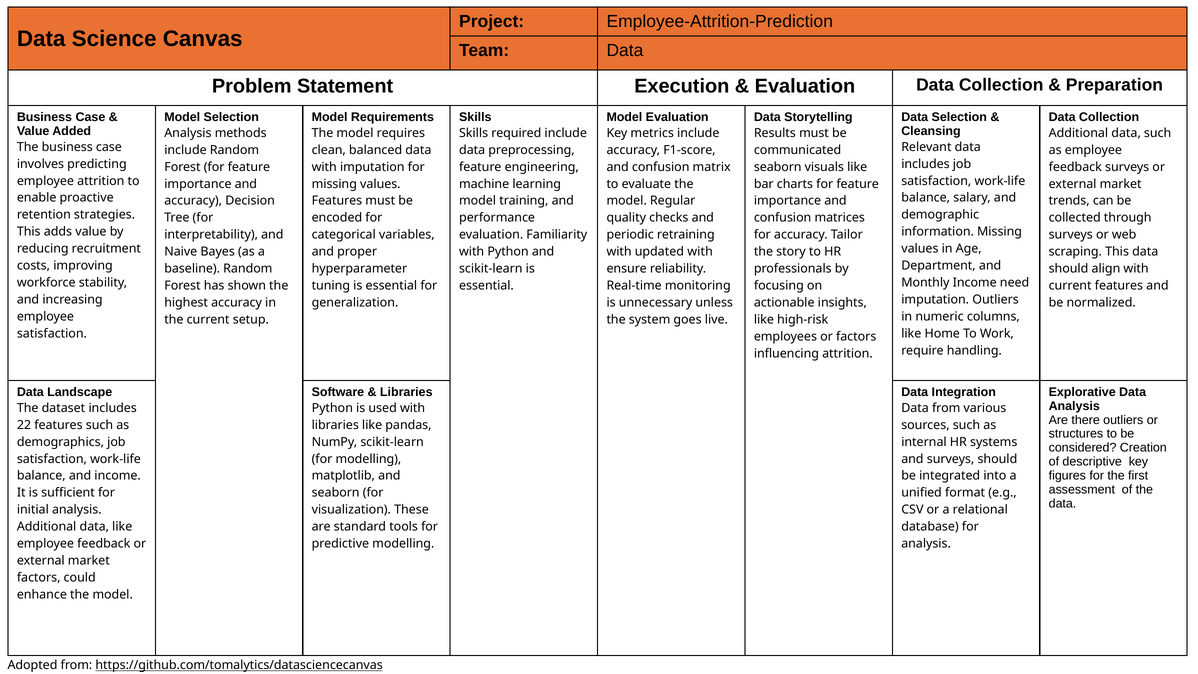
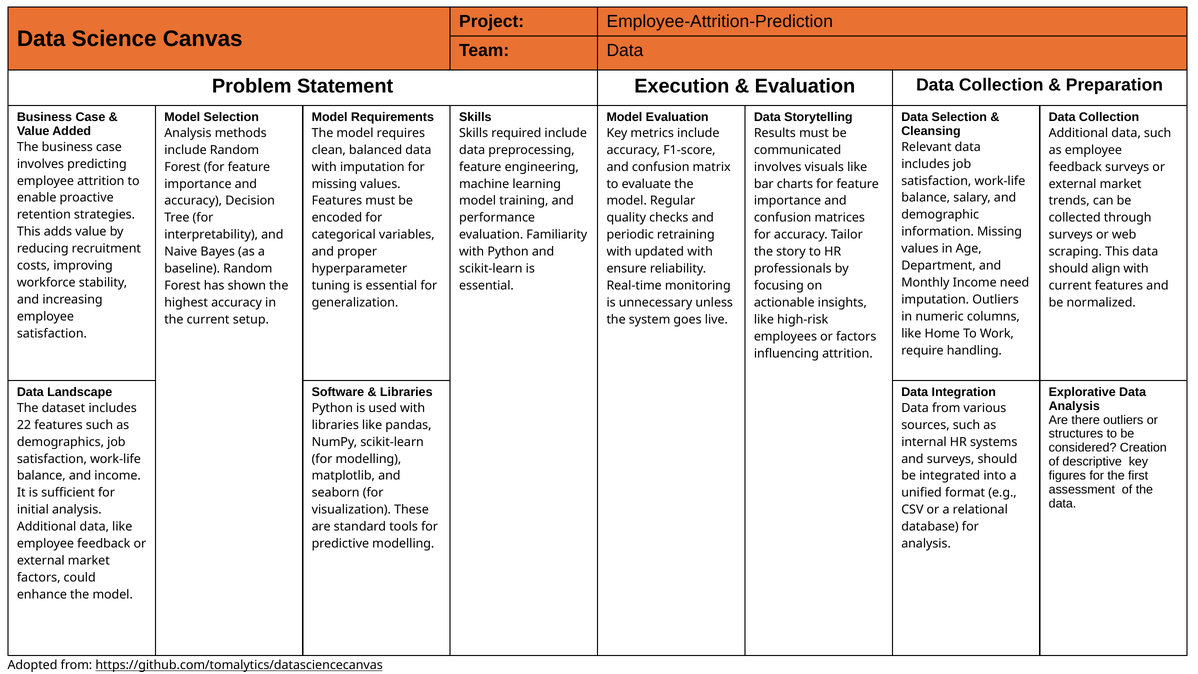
seaborn at (778, 167): seaborn -> involves
